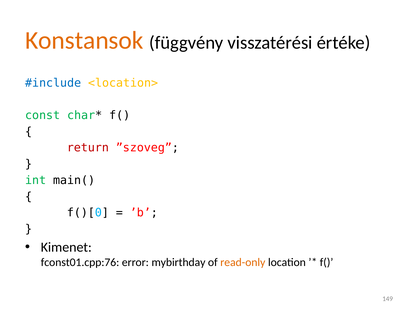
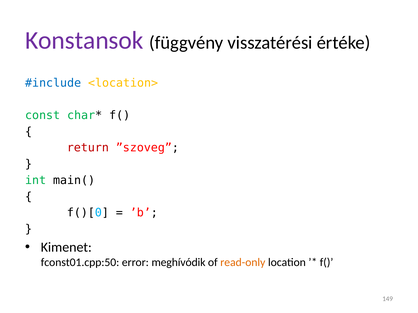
Konstansok colour: orange -> purple
fconst01.cpp:76: fconst01.cpp:76 -> fconst01.cpp:50
mybirthday: mybirthday -> meghívódik
